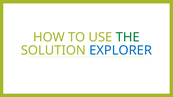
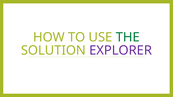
EXPLORER colour: blue -> purple
